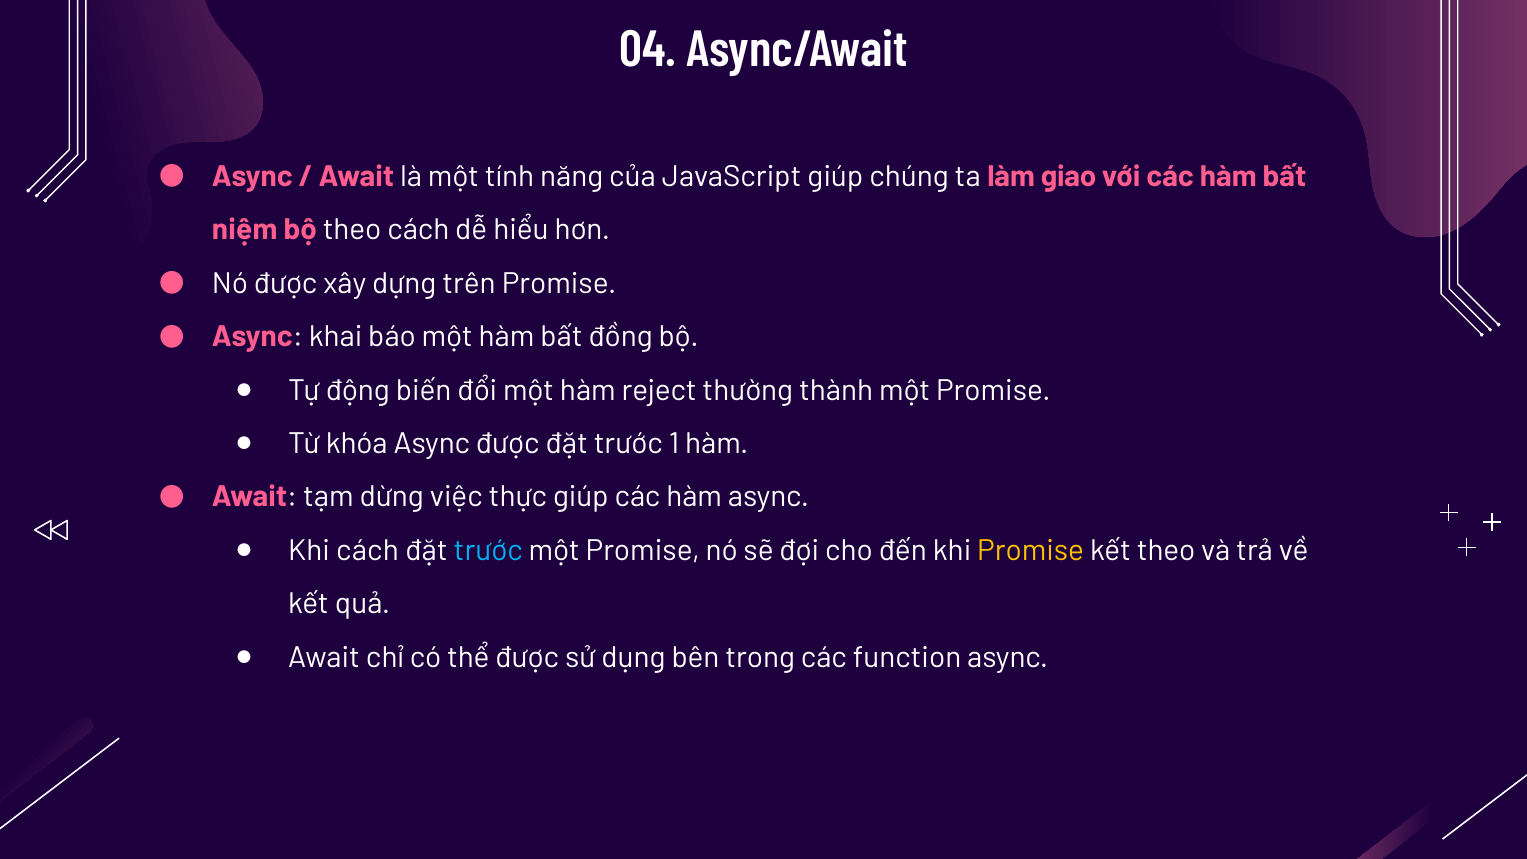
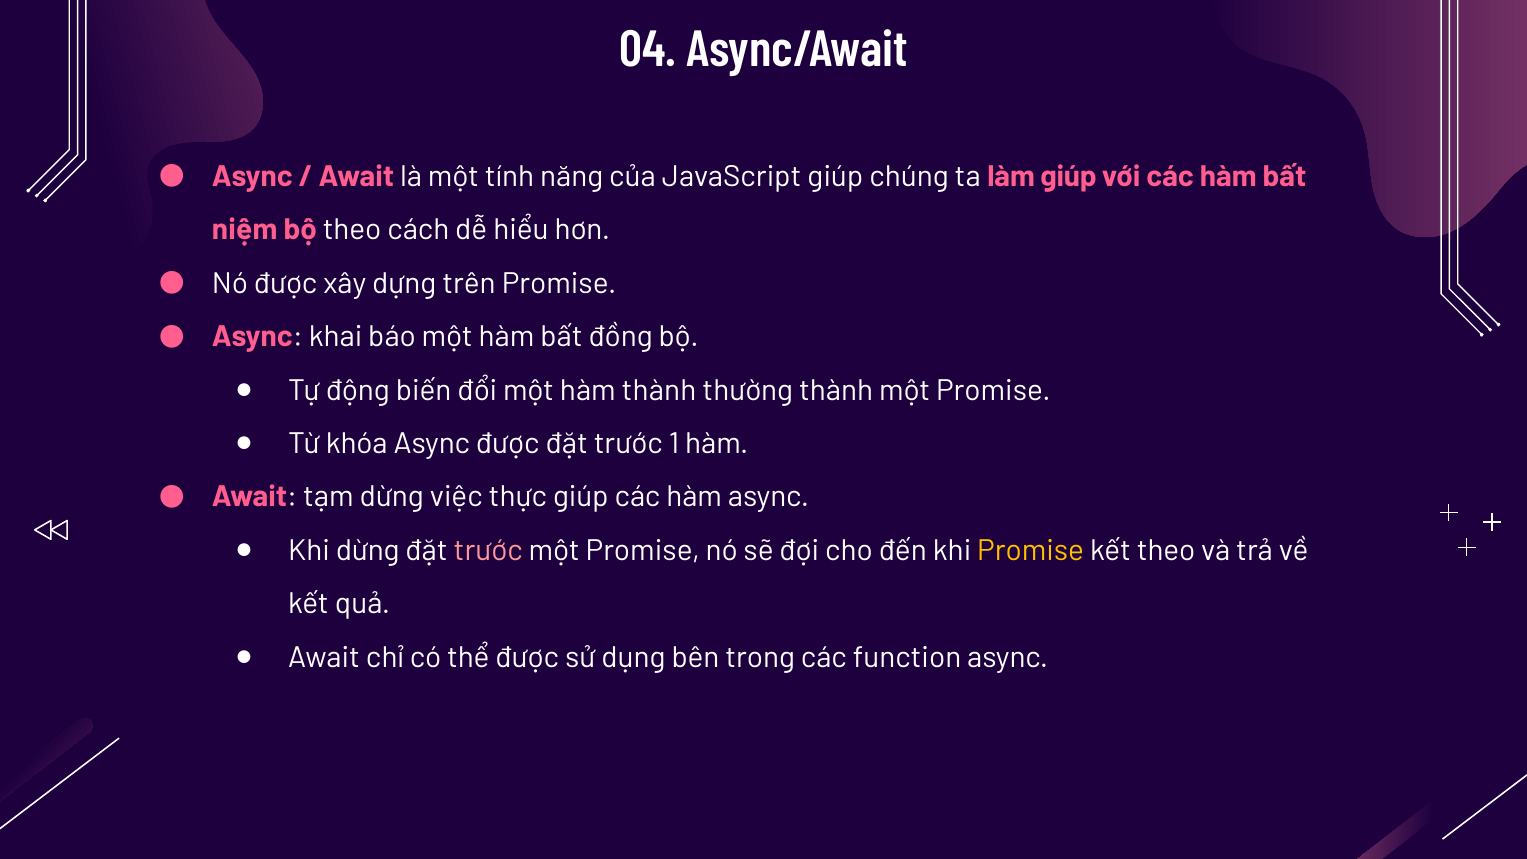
làm giao: giao -> giúp
hàm reject: reject -> thành
Khi cách: cách -> dừng
trước at (488, 551) colour: light blue -> pink
